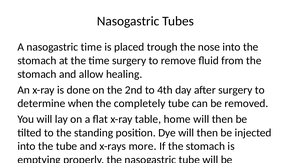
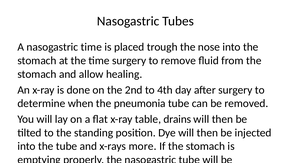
completely: completely -> pneumonia
home: home -> drains
